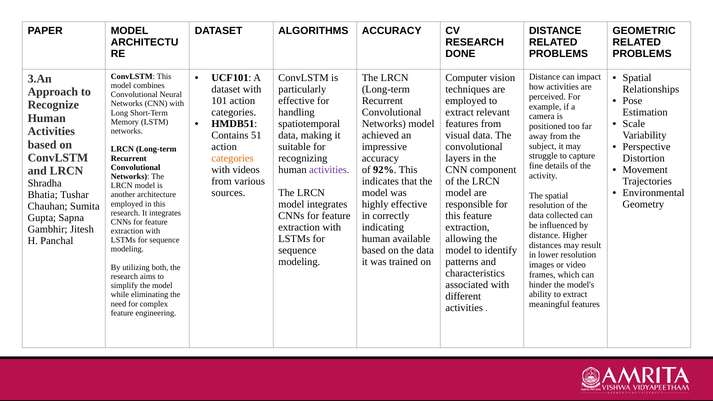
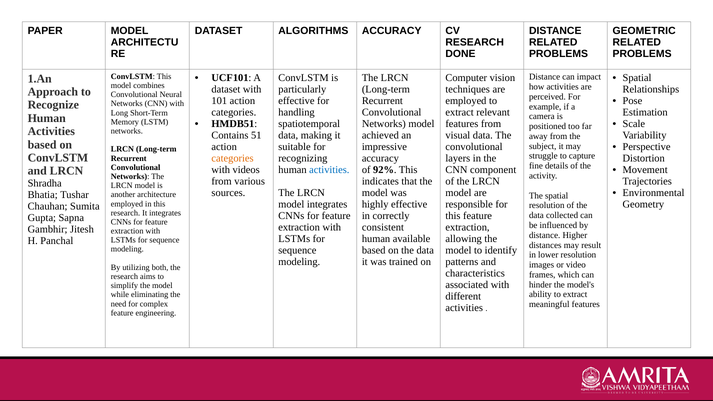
3.An: 3.An -> 1.An
activities at (329, 170) colour: purple -> blue
indicating: indicating -> consistent
